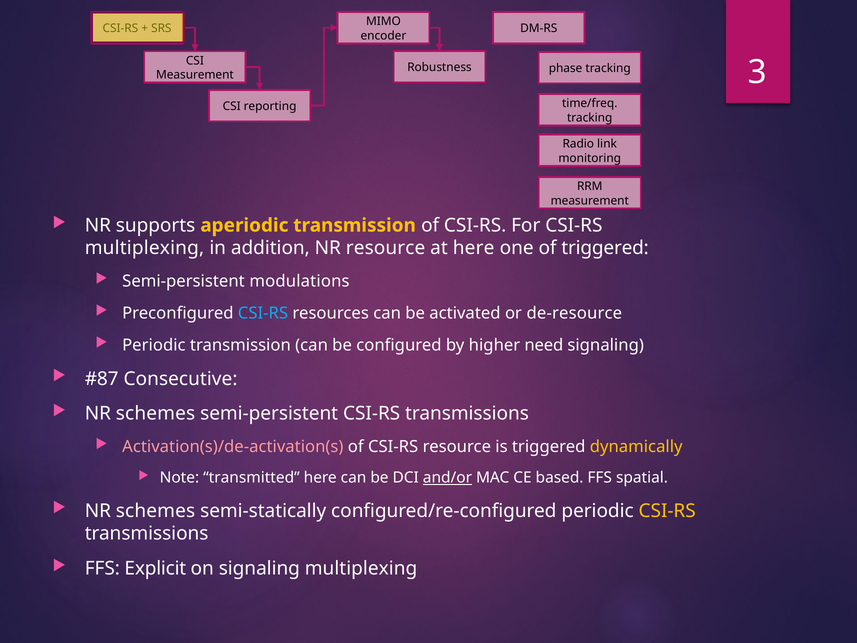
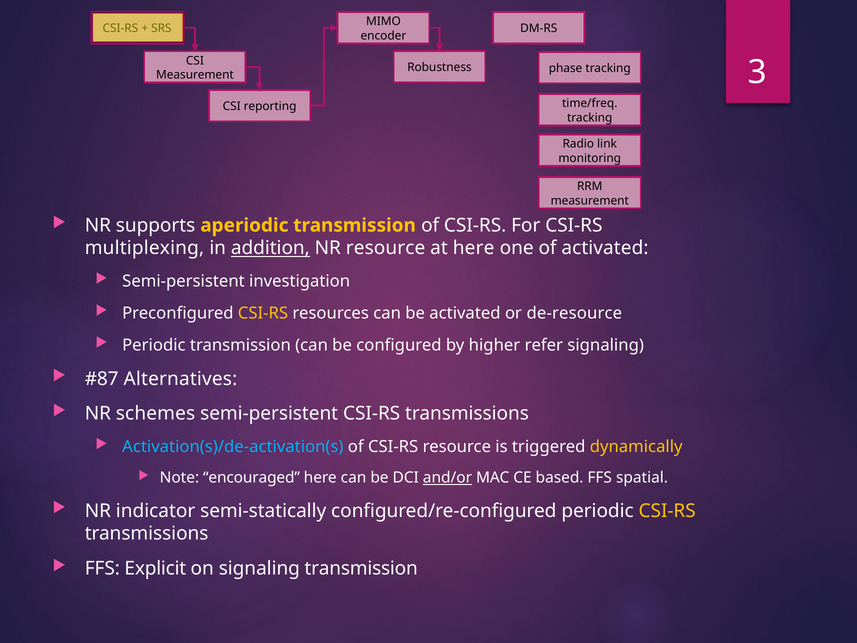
addition underline: none -> present
of triggered: triggered -> activated
modulations: modulations -> investigation
CSI-RS at (263, 313) colour: light blue -> yellow
need: need -> refer
Consecutive: Consecutive -> Alternatives
Activation(s)/de-activation(s colour: pink -> light blue
transmitted: transmitted -> encouraged
schemes at (156, 511): schemes -> indicator
signaling multiplexing: multiplexing -> transmission
